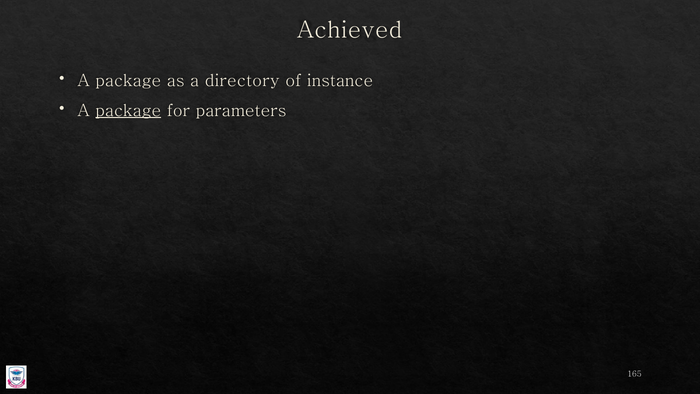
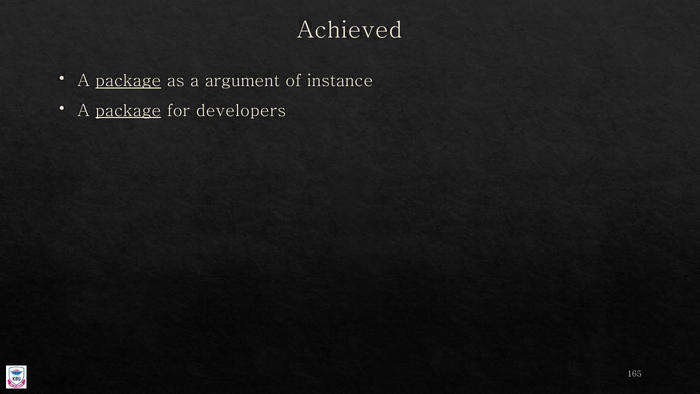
package at (128, 81) underline: none -> present
directory: directory -> argument
parameters: parameters -> developers
